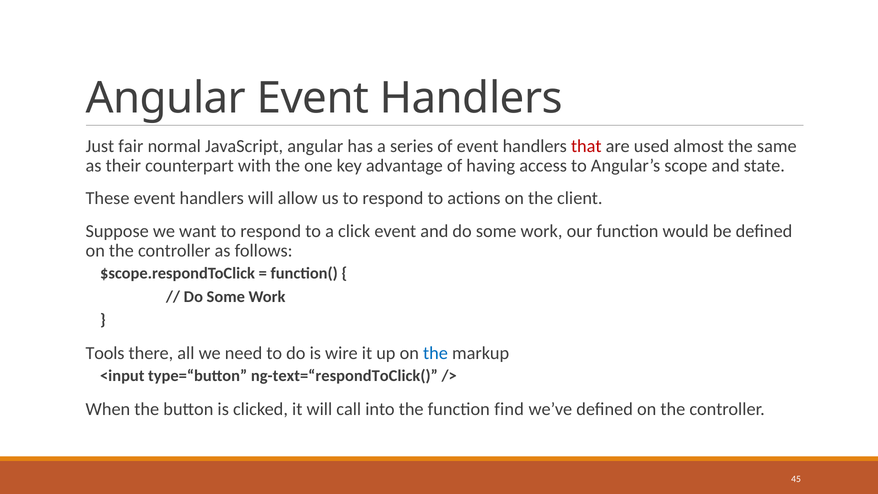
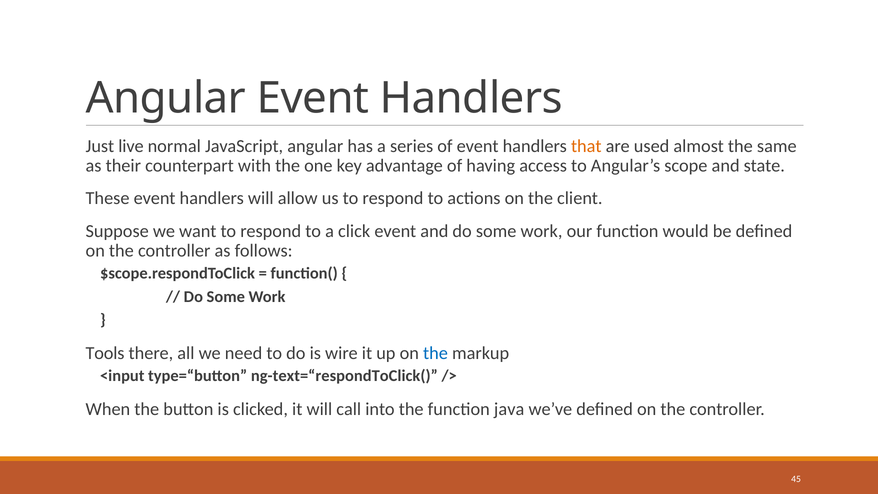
fair: fair -> live
that colour: red -> orange
find: find -> java
